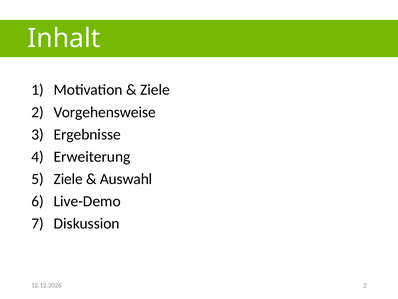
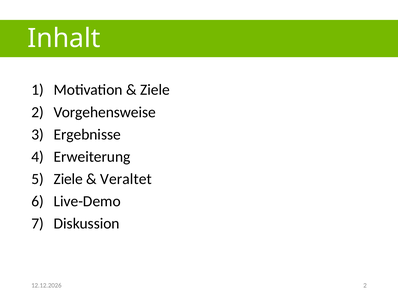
Auswahl: Auswahl -> Veraltet
